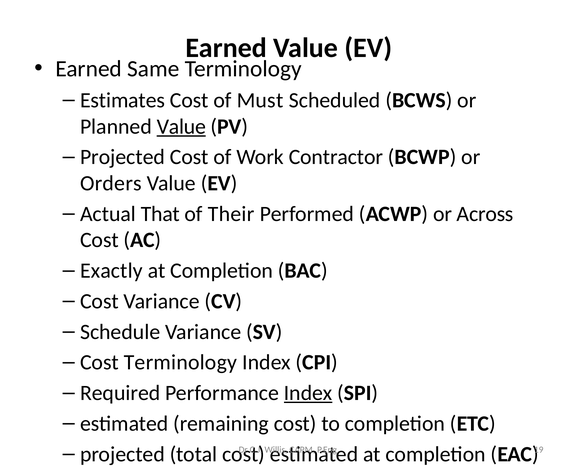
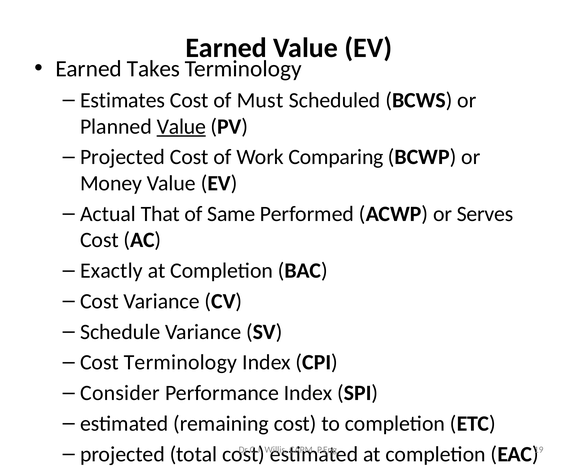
Same: Same -> Takes
Contractor: Contractor -> Comparing
Orders: Orders -> Money
Their: Their -> Same
Across: Across -> Serves
Required: Required -> Consider
Index at (308, 393) underline: present -> none
